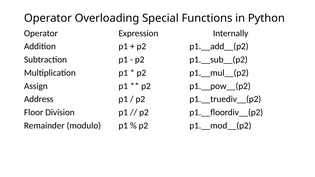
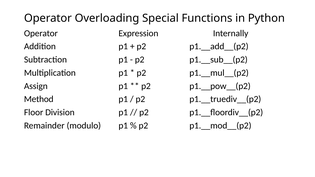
Address: Address -> Method
